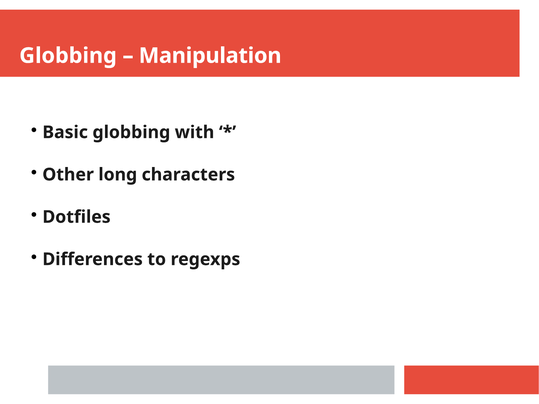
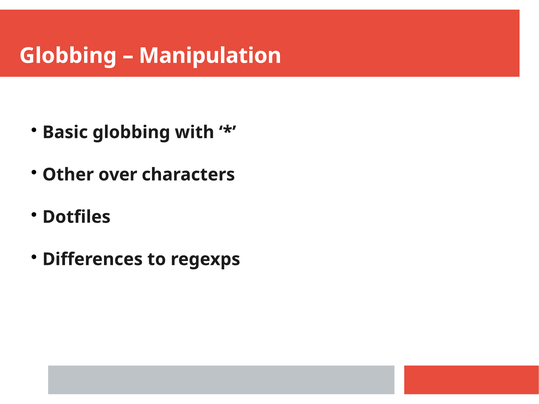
long: long -> over
